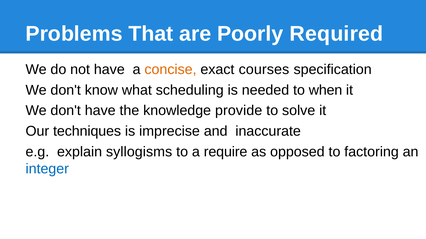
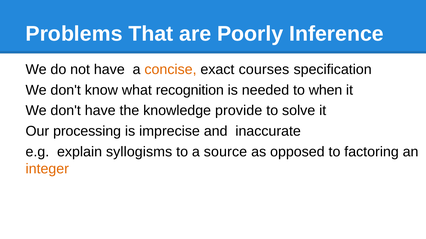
Required: Required -> Inference
scheduling: scheduling -> recognition
techniques: techniques -> processing
require: require -> source
integer colour: blue -> orange
